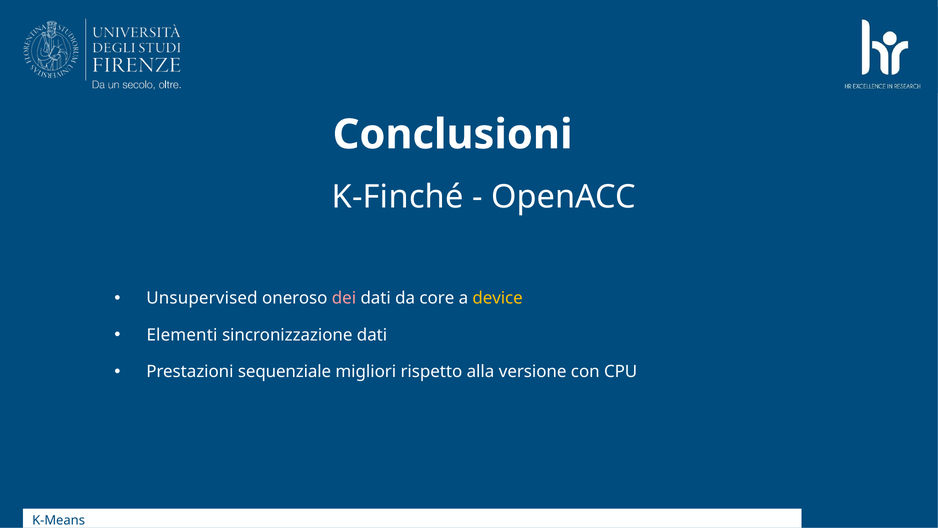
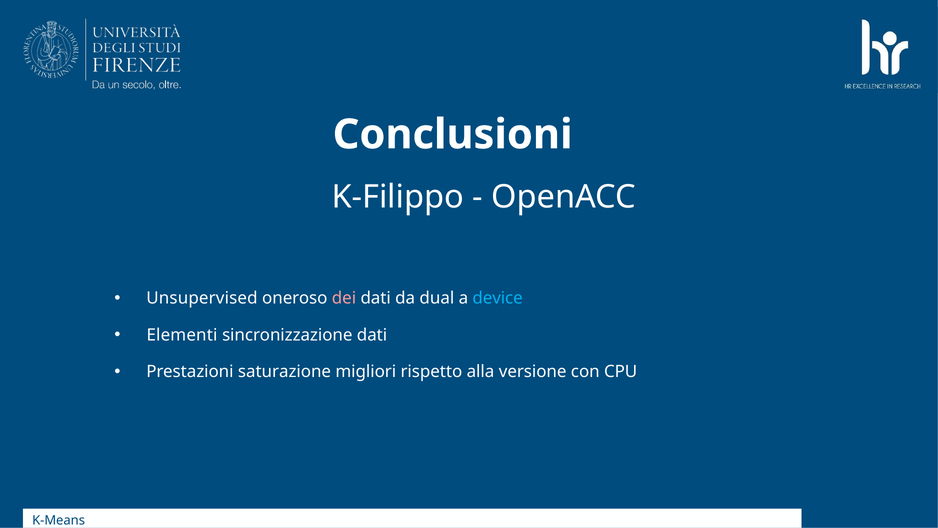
K-Finché: K-Finché -> K-Filippo
core: core -> dual
device colour: yellow -> light blue
sequenziale: sequenziale -> saturazione
